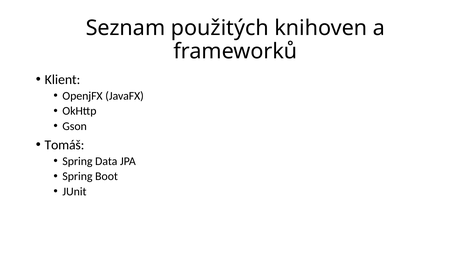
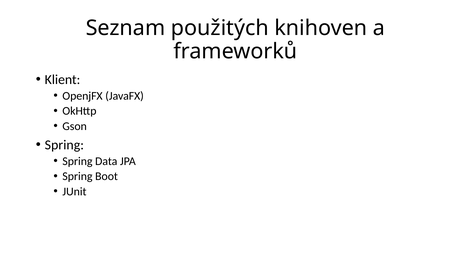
Tomáš at (64, 145): Tomáš -> Spring
